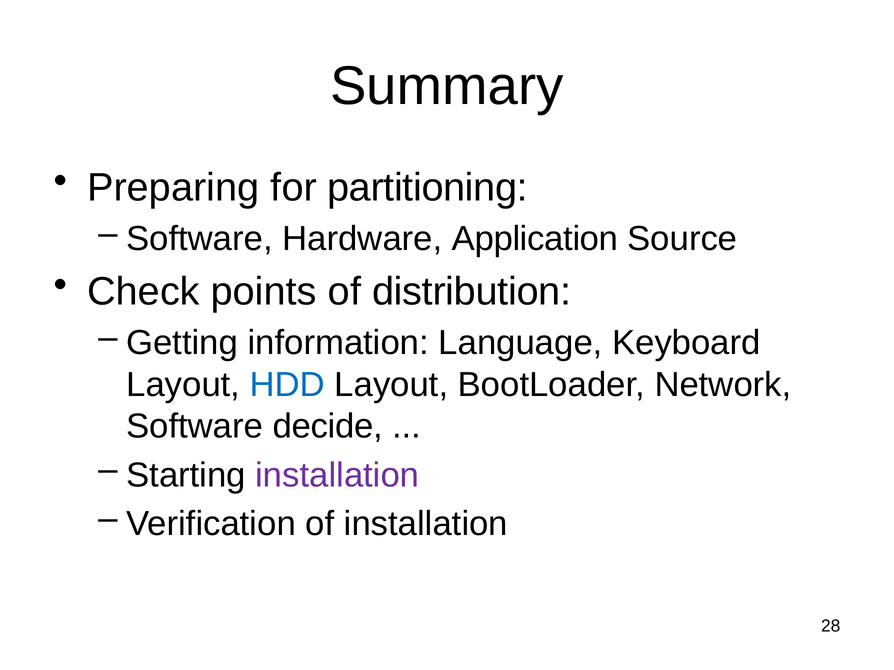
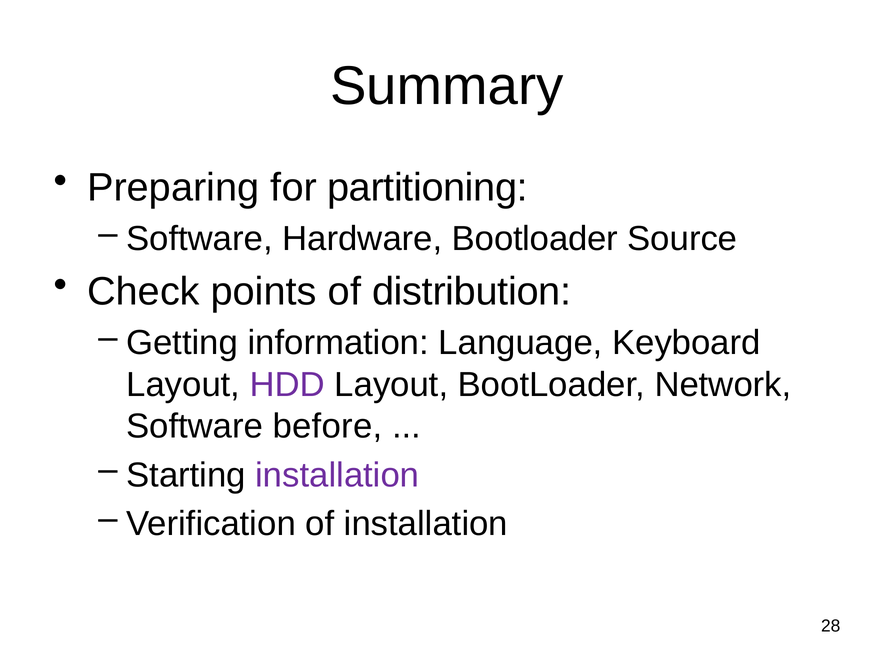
Hardware Application: Application -> Bootloader
HDD colour: blue -> purple
decide: decide -> before
